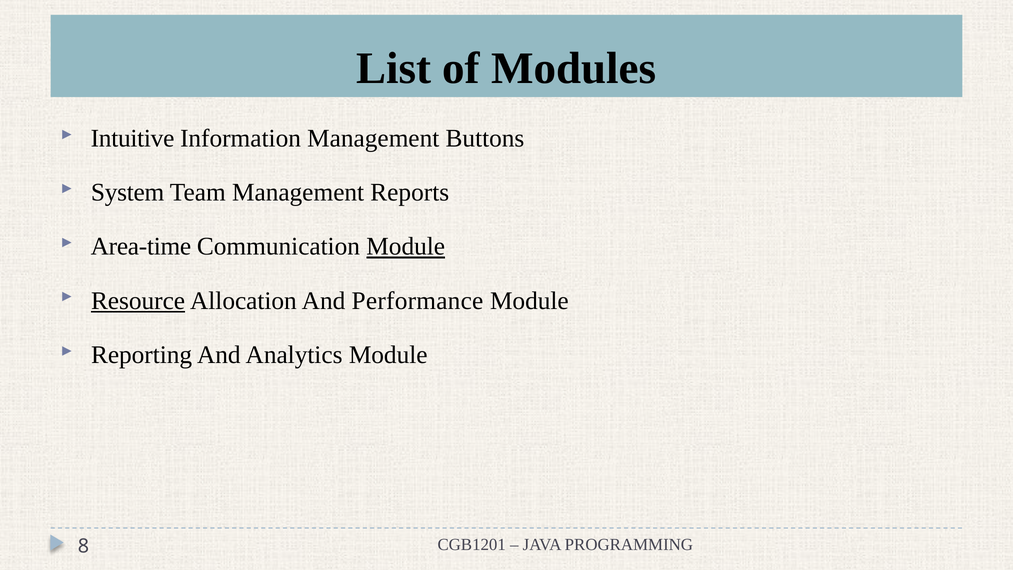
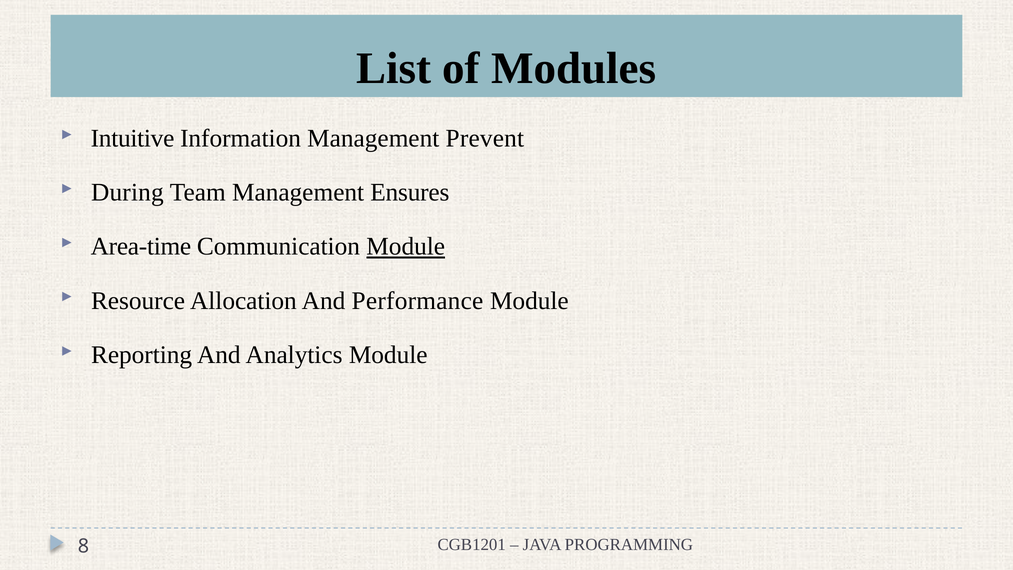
Buttons: Buttons -> Prevent
System: System -> During
Reports: Reports -> Ensures
Resource underline: present -> none
